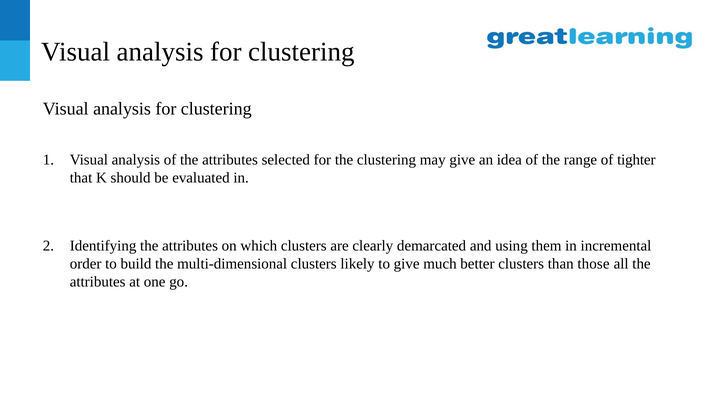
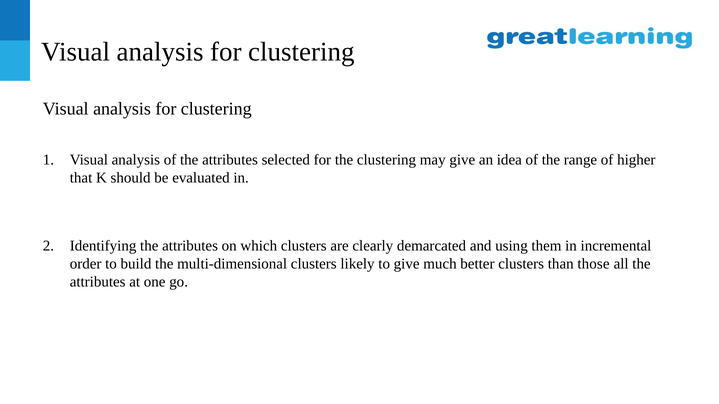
tighter: tighter -> higher
